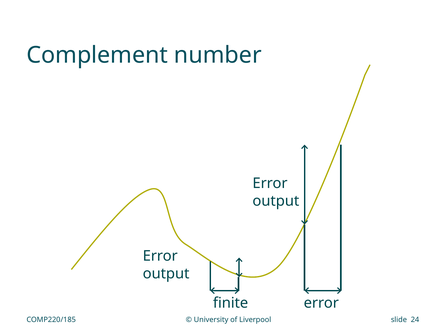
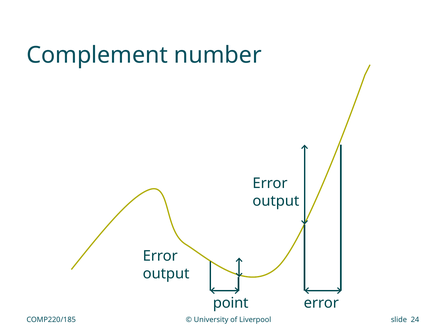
finite: finite -> point
